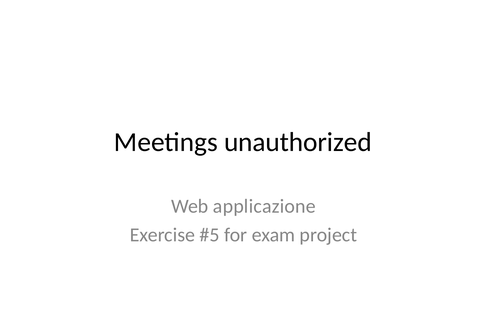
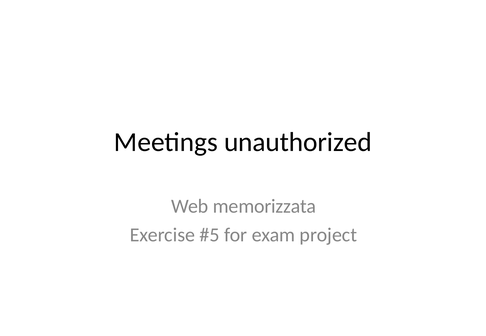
applicazione: applicazione -> memorizzata
